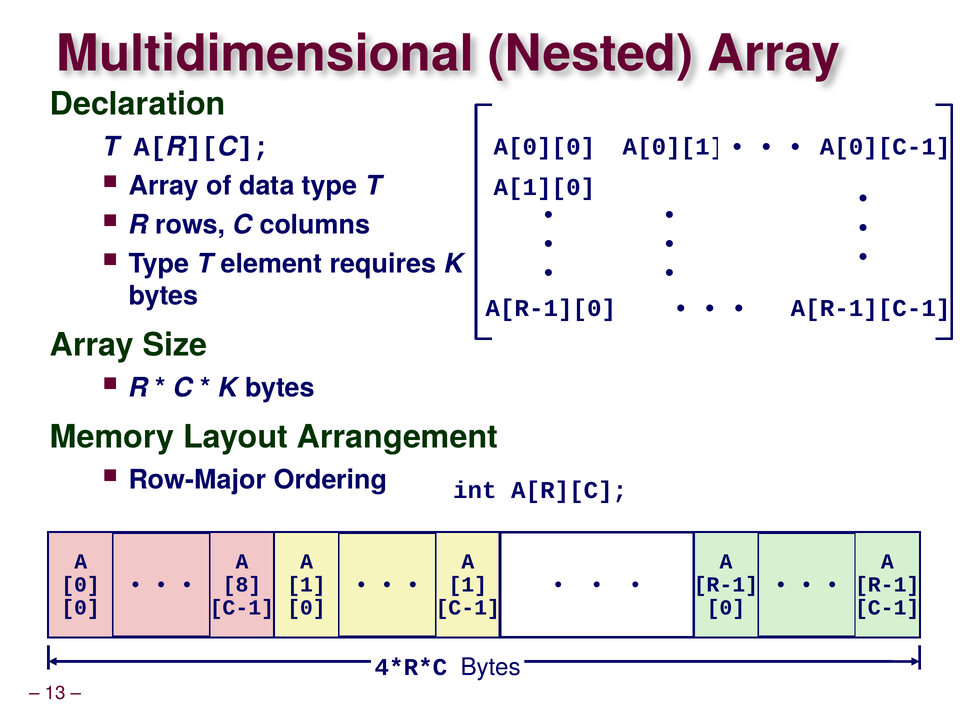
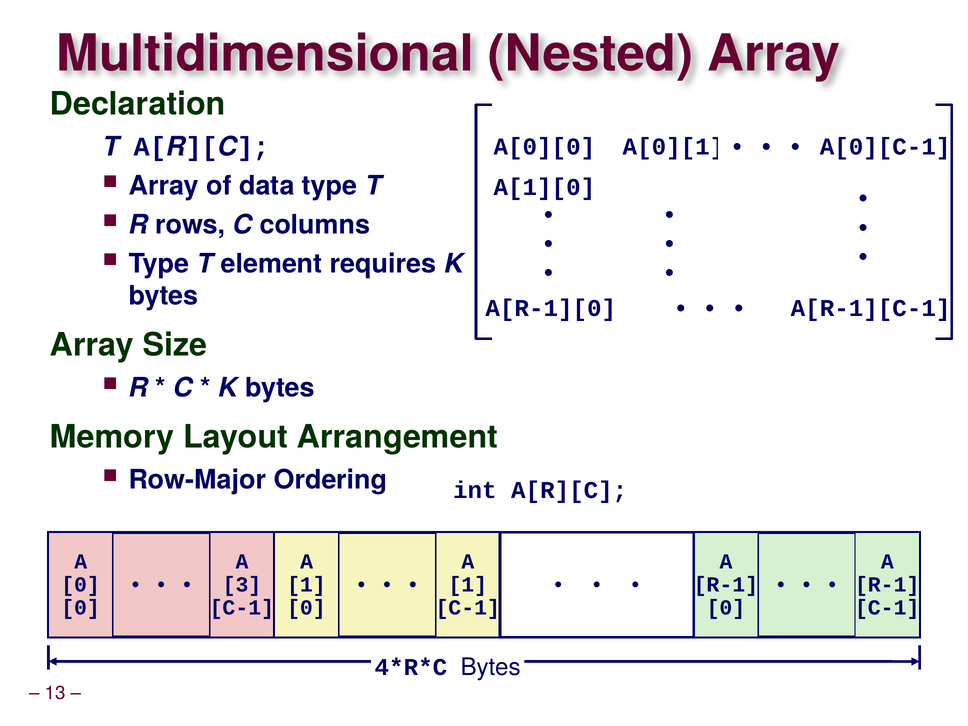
8: 8 -> 3
